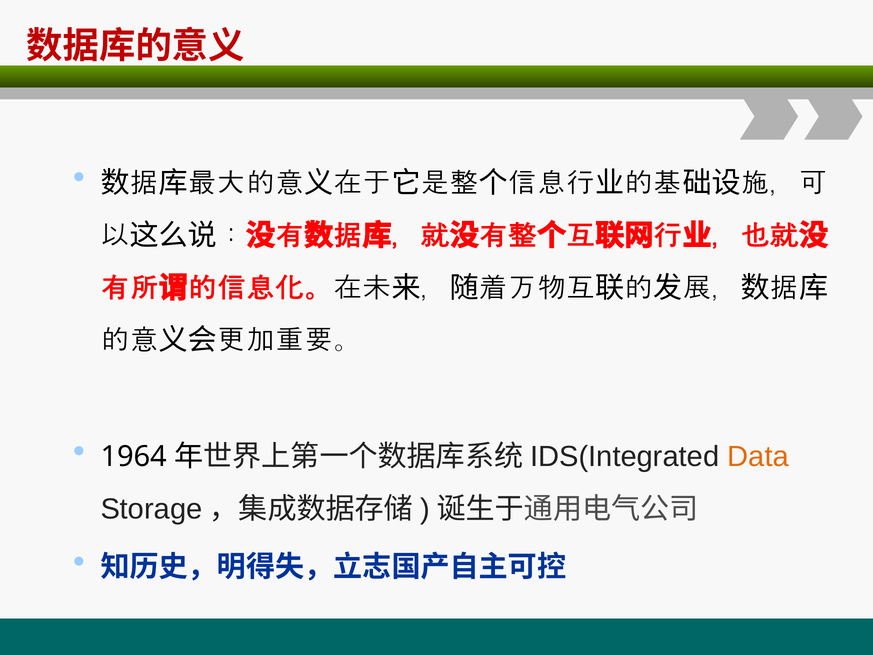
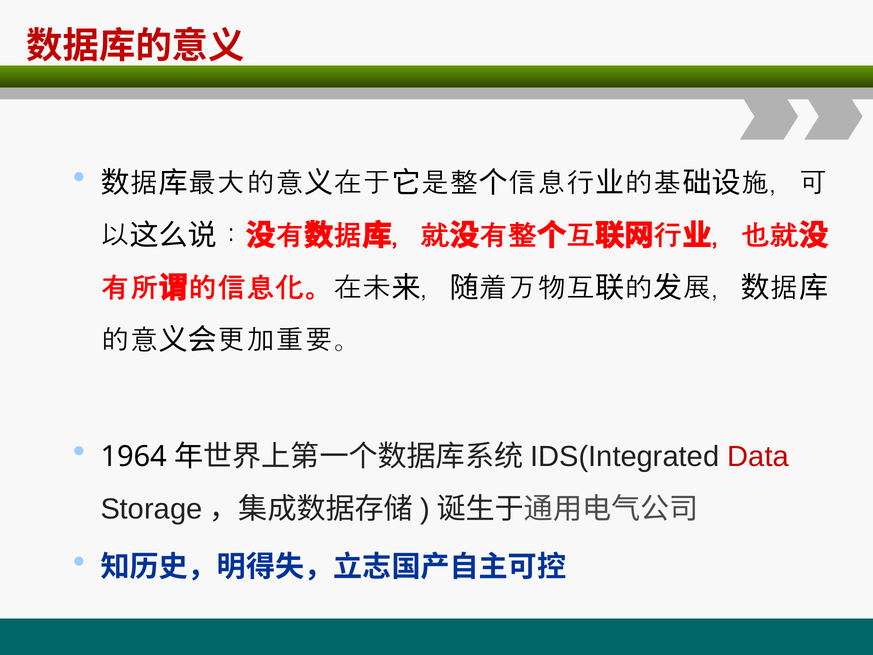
Data colour: orange -> red
